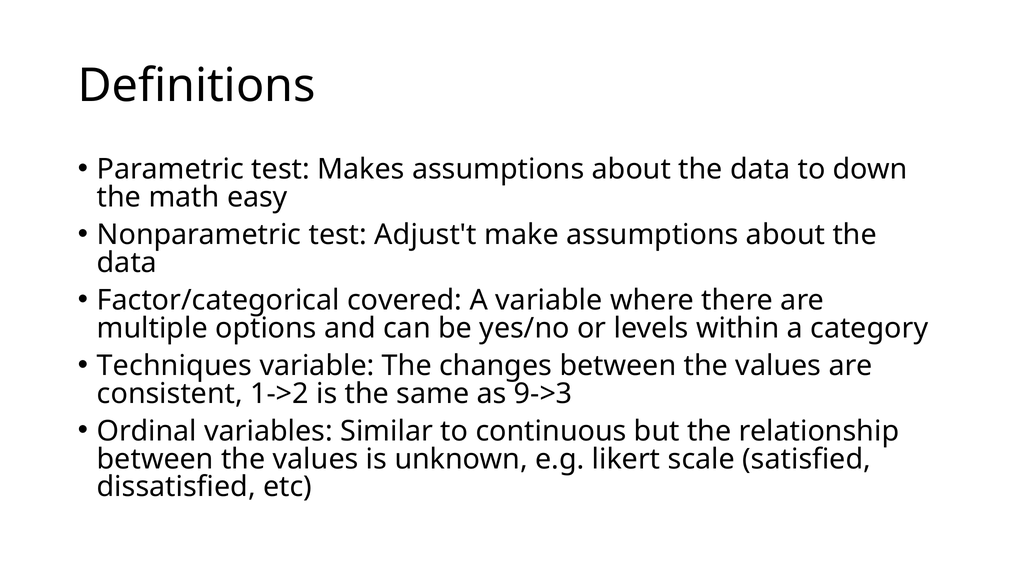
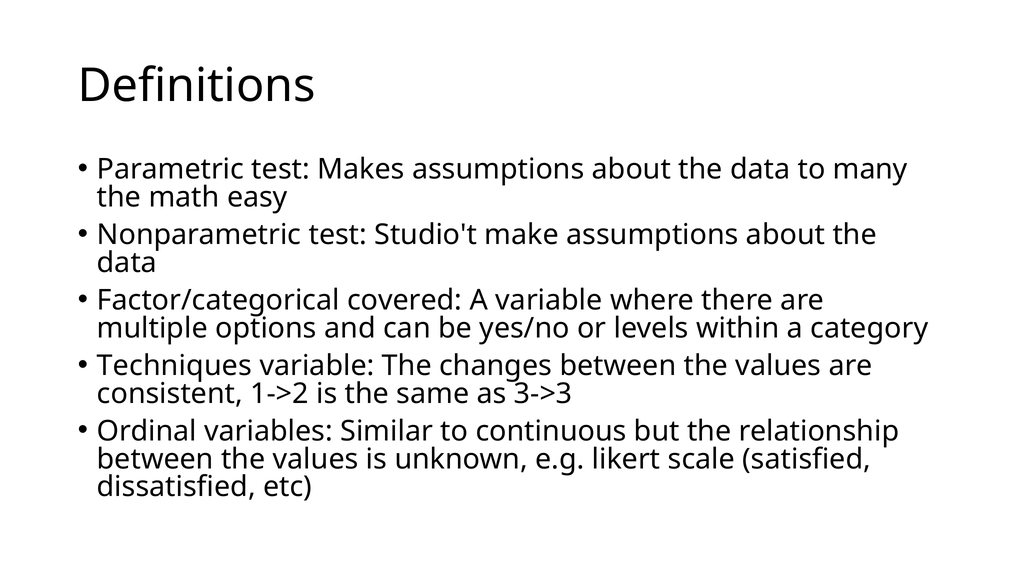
down: down -> many
Adjust't: Adjust't -> Studio't
9->3: 9->3 -> 3->3
